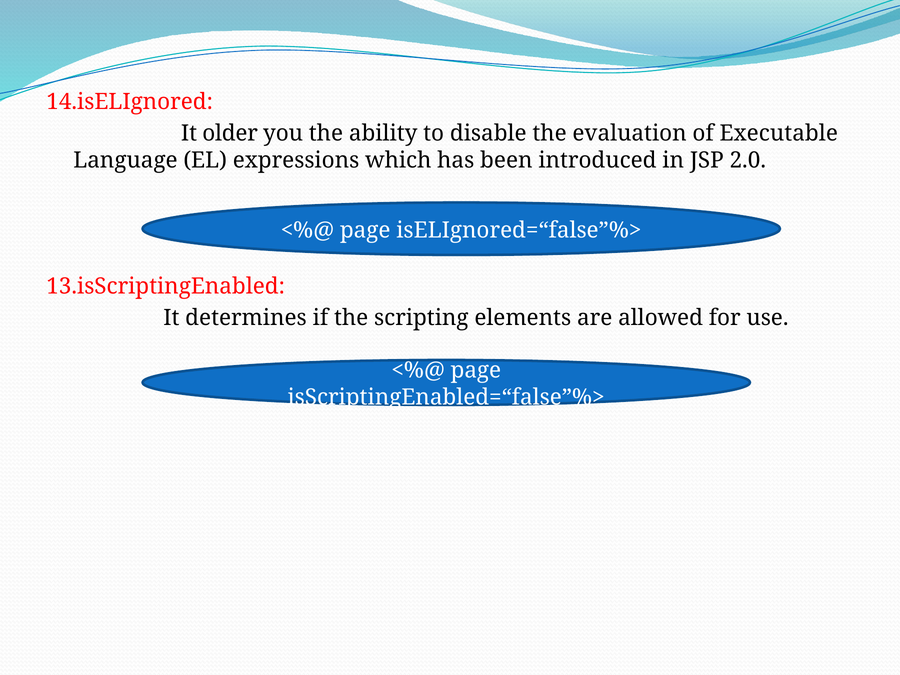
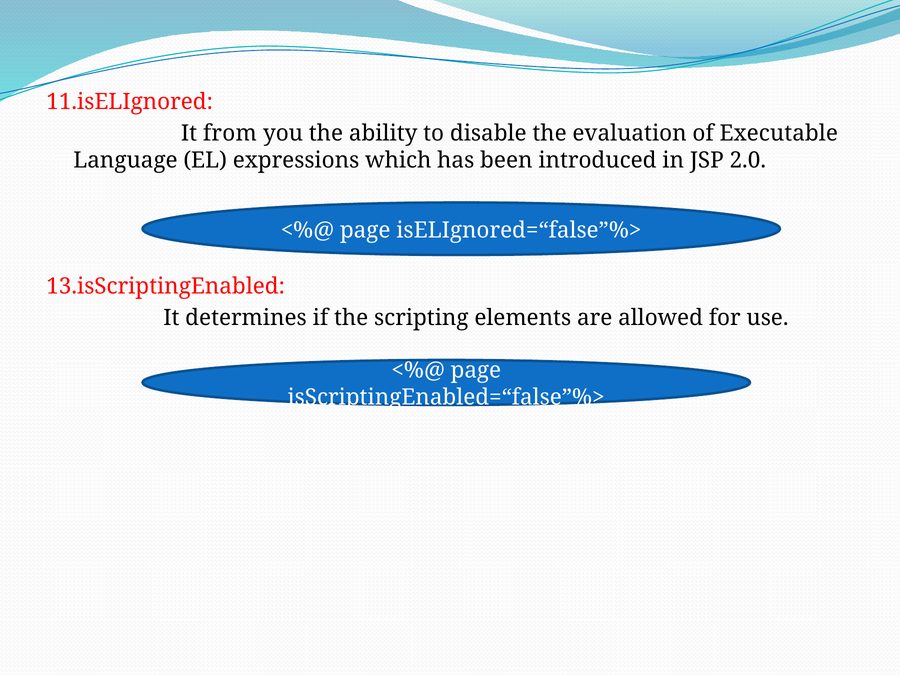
14.isELIgnored: 14.isELIgnored -> 11.isELIgnored
older: older -> from
